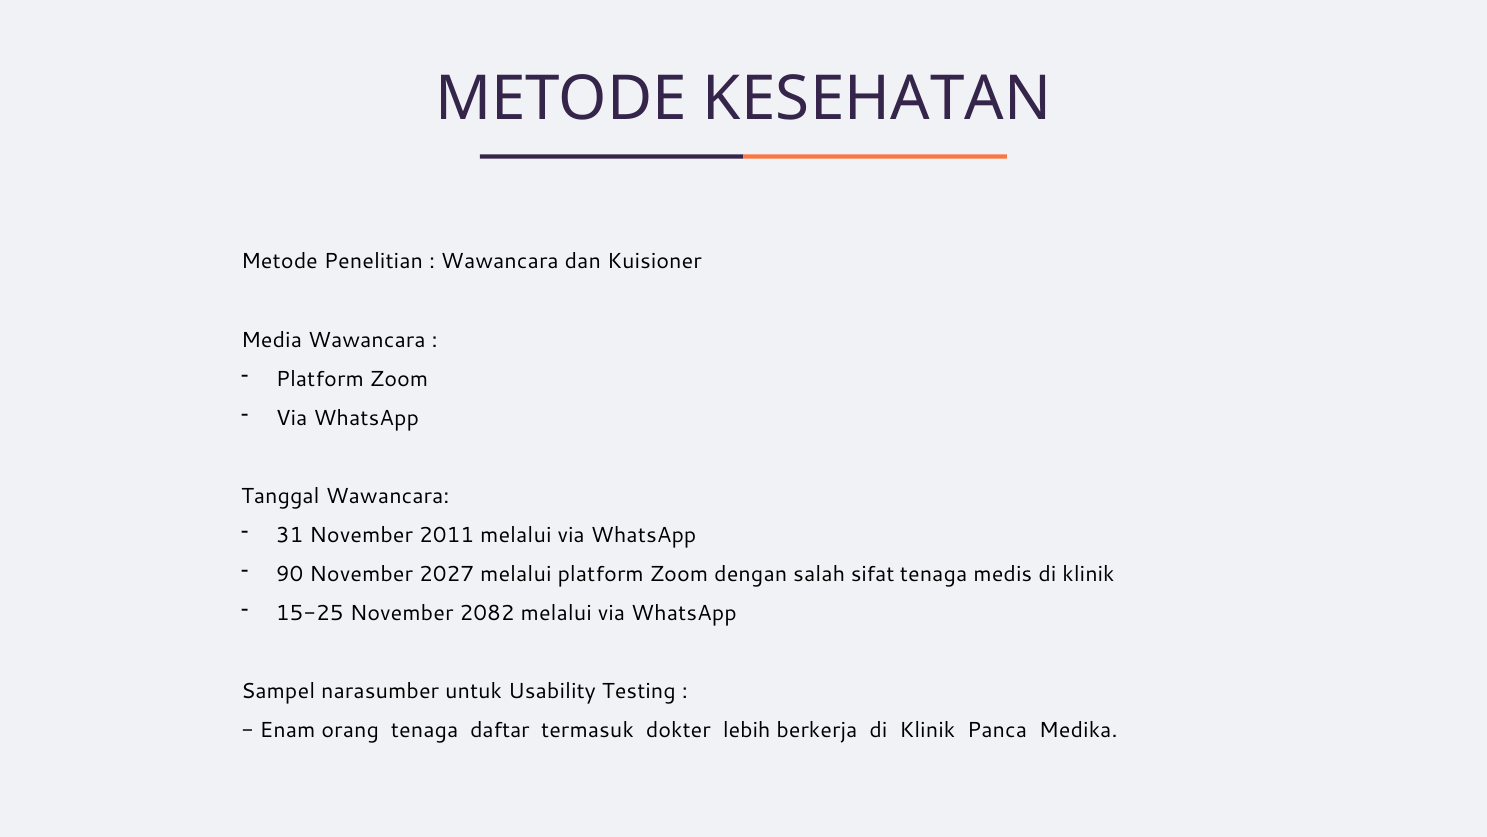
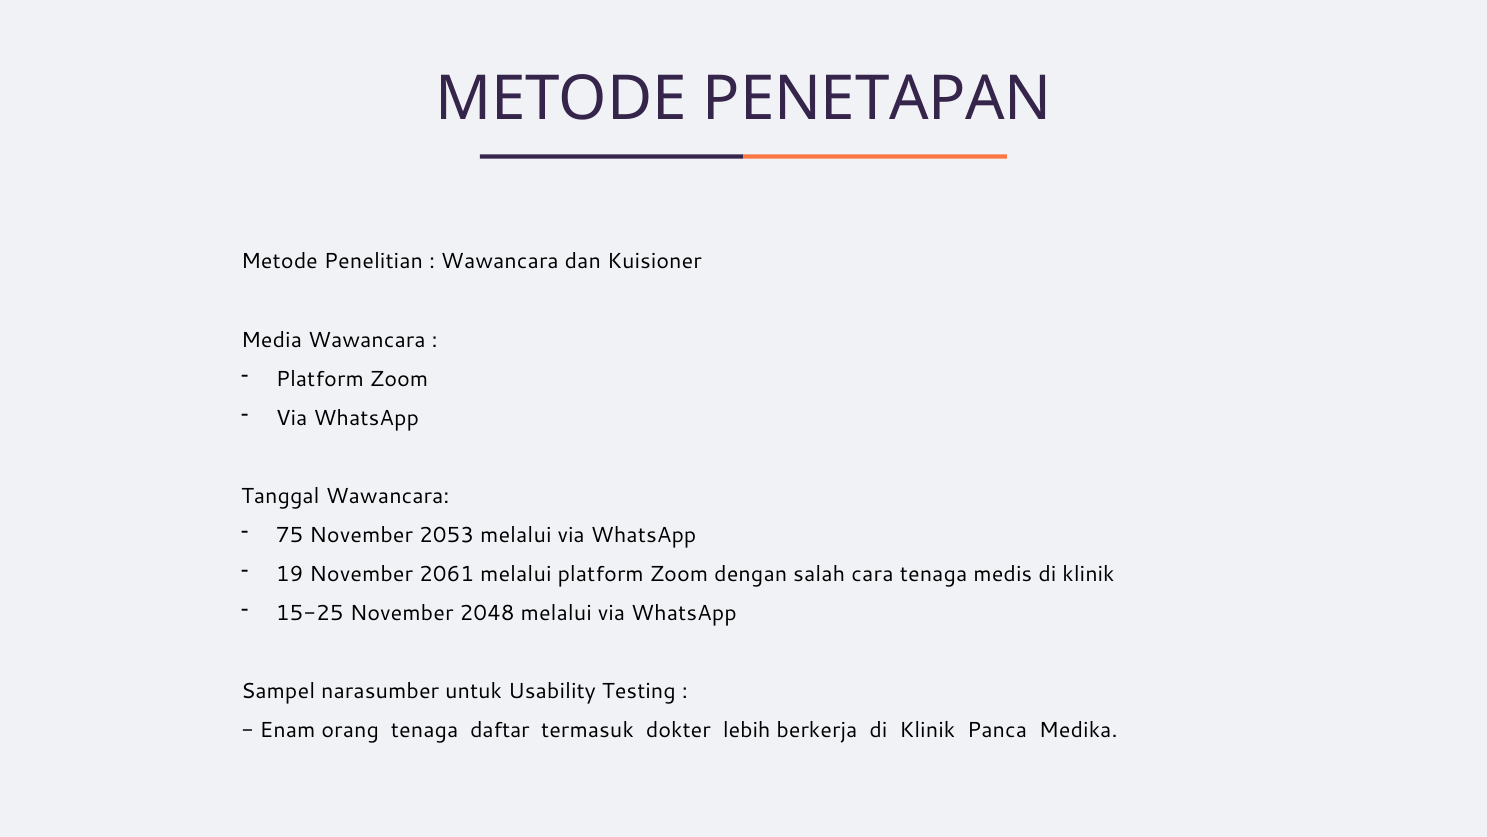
KESEHATAN: KESEHATAN -> PENETAPAN
31: 31 -> 75
2011: 2011 -> 2053
90: 90 -> 19
2027: 2027 -> 2061
sifat: sifat -> cara
2082: 2082 -> 2048
